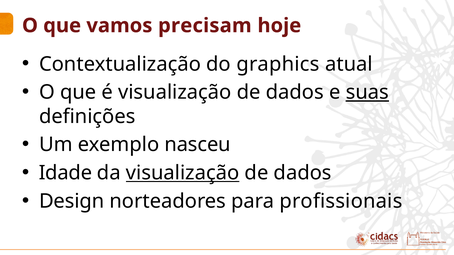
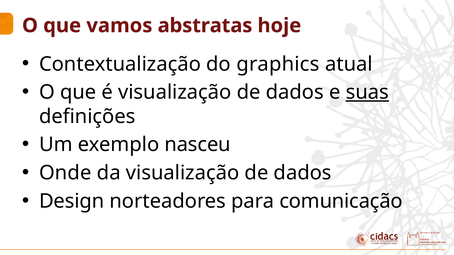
precisam: precisam -> abstratas
Idade: Idade -> Onde
visualização at (183, 173) underline: present -> none
profissionais: profissionais -> comunicação
